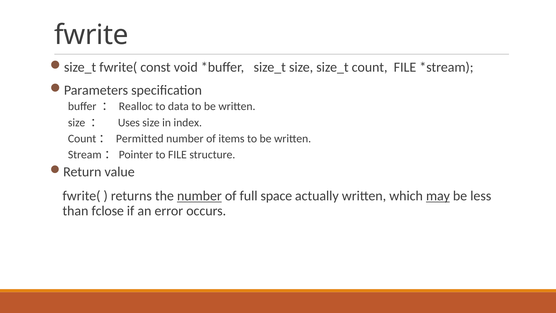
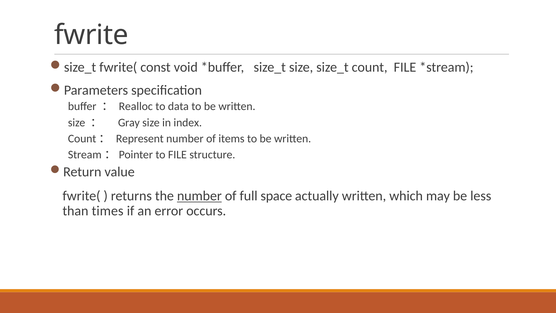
Uses: Uses -> Gray
Permitted: Permitted -> Represent
may underline: present -> none
fclose: fclose -> times
